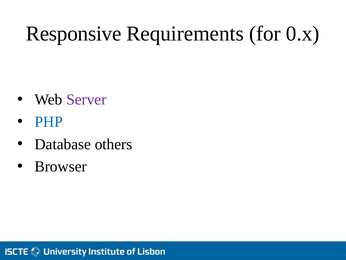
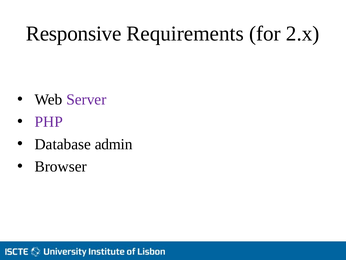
0.x: 0.x -> 2.x
PHP colour: blue -> purple
others: others -> admin
